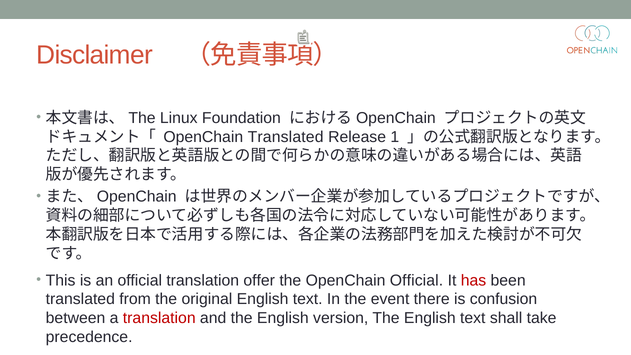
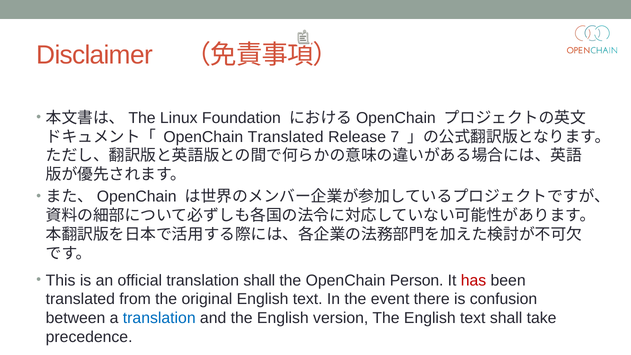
1: 1 -> 7
translation offer: offer -> shall
OpenChain Official: Official -> Person
translation at (159, 318) colour: red -> blue
